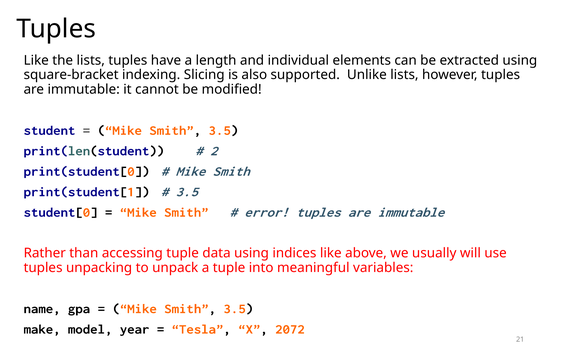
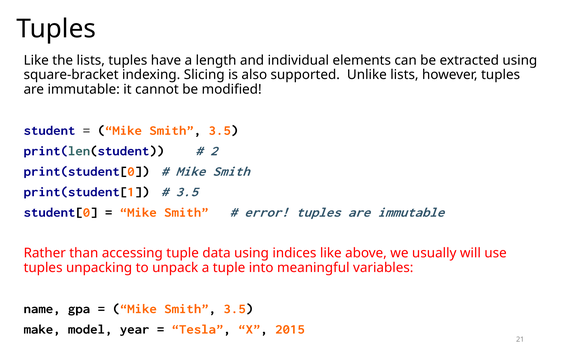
2072: 2072 -> 2015
